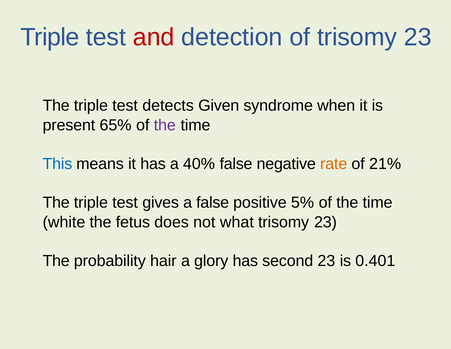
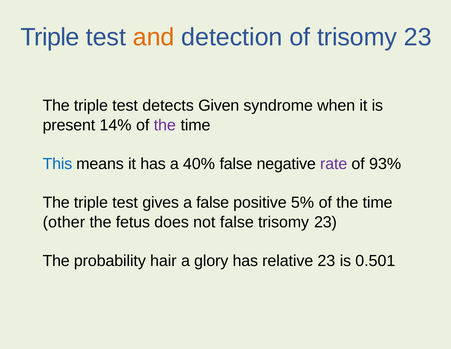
and colour: red -> orange
65%: 65% -> 14%
rate colour: orange -> purple
21%: 21% -> 93%
white: white -> other
not what: what -> false
second: second -> relative
0.401: 0.401 -> 0.501
